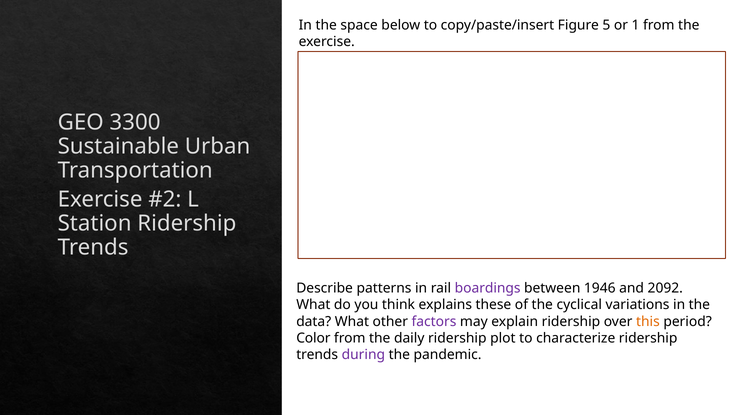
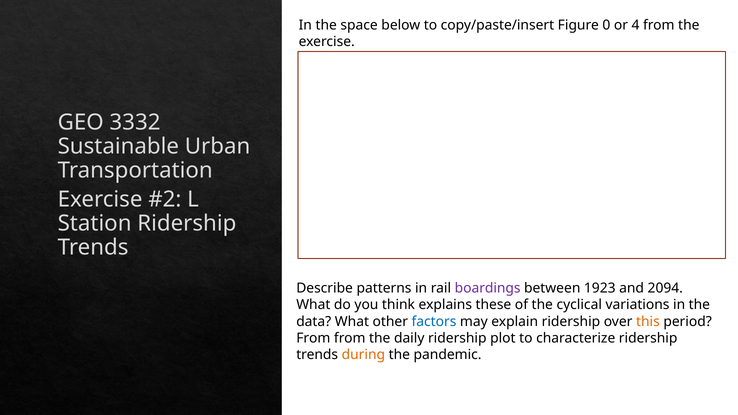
5: 5 -> 0
1: 1 -> 4
3300: 3300 -> 3332
1946: 1946 -> 1923
2092: 2092 -> 2094
factors colour: purple -> blue
Color at (313, 338): Color -> From
during colour: purple -> orange
